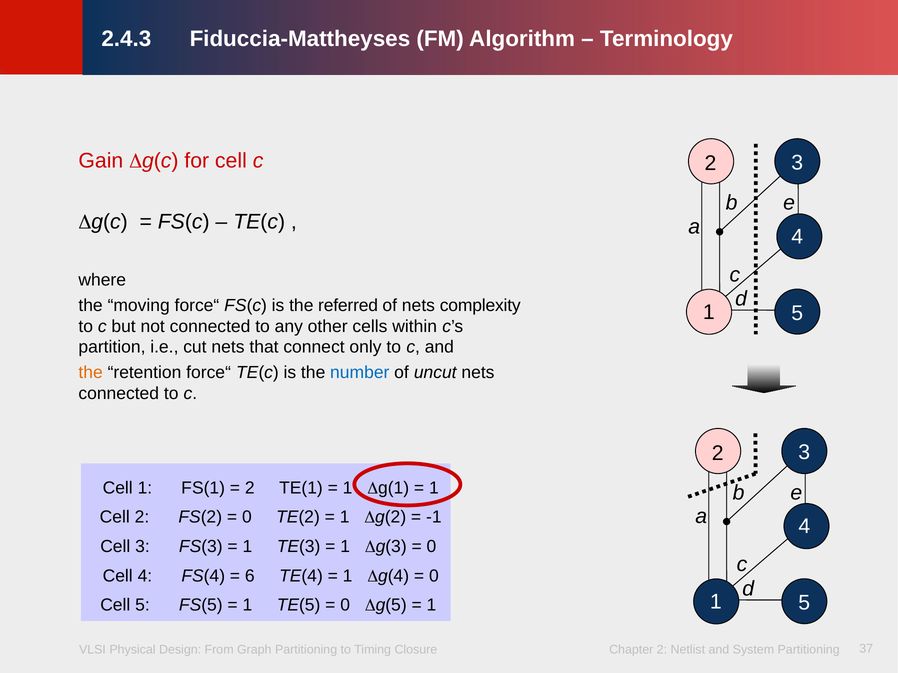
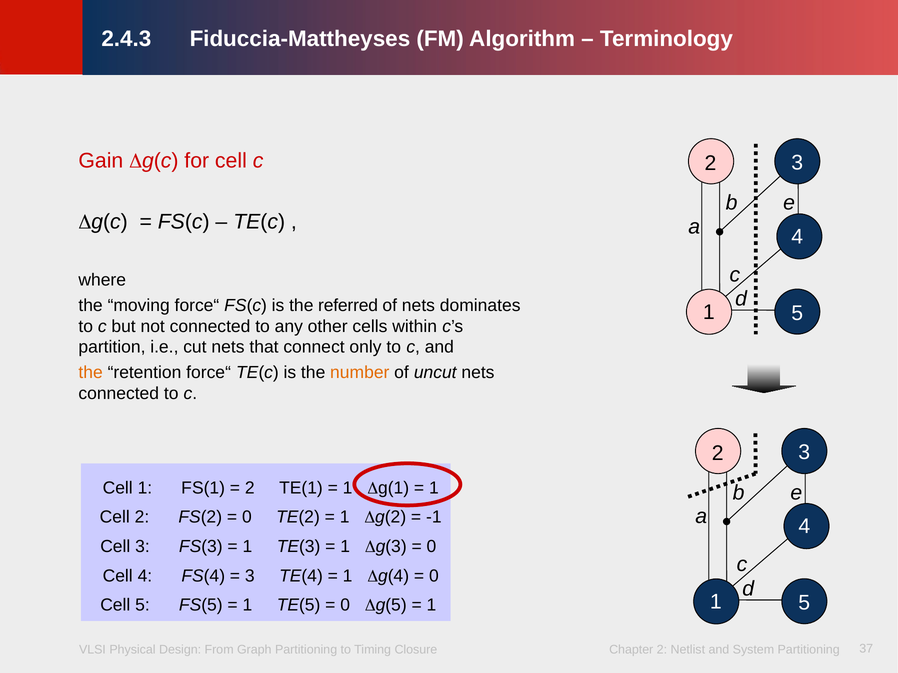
complexity: complexity -> dominates
number colour: blue -> orange
6 at (250, 576): 6 -> 3
